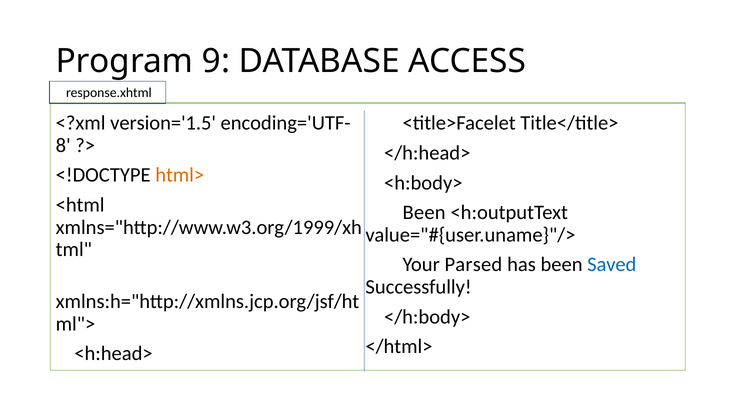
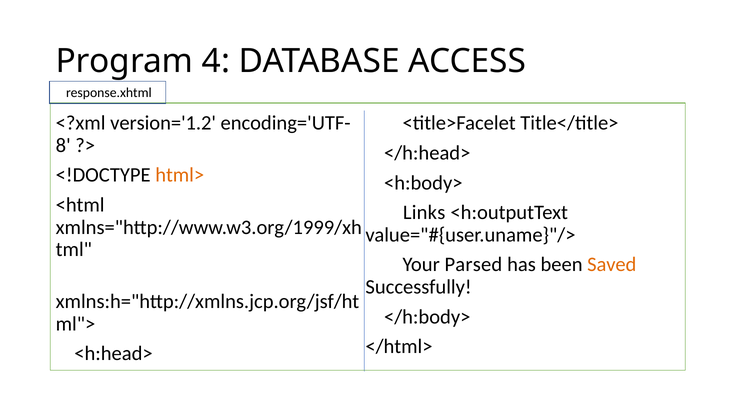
9: 9 -> 4
version='1.5: version='1.5 -> version='1.2
Been at (424, 213): Been -> Links
Saved colour: blue -> orange
